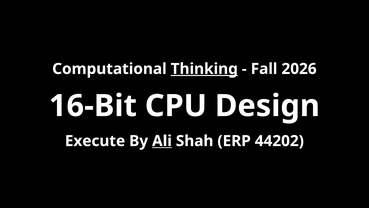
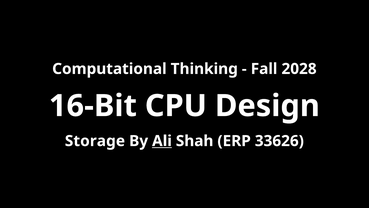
Thinking underline: present -> none
2026: 2026 -> 2028
Execute: Execute -> Storage
44202: 44202 -> 33626
